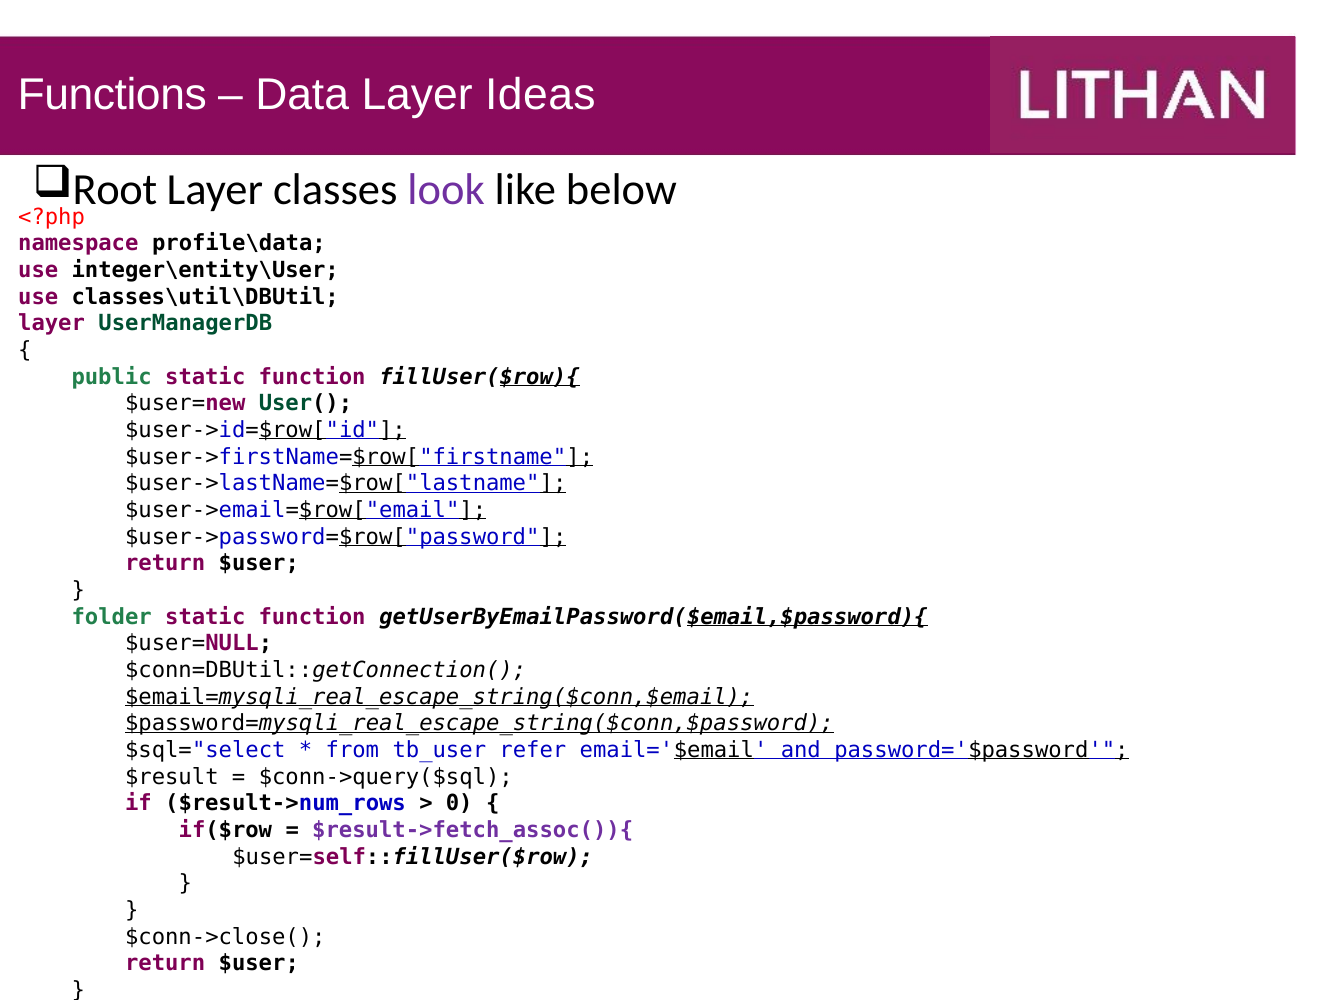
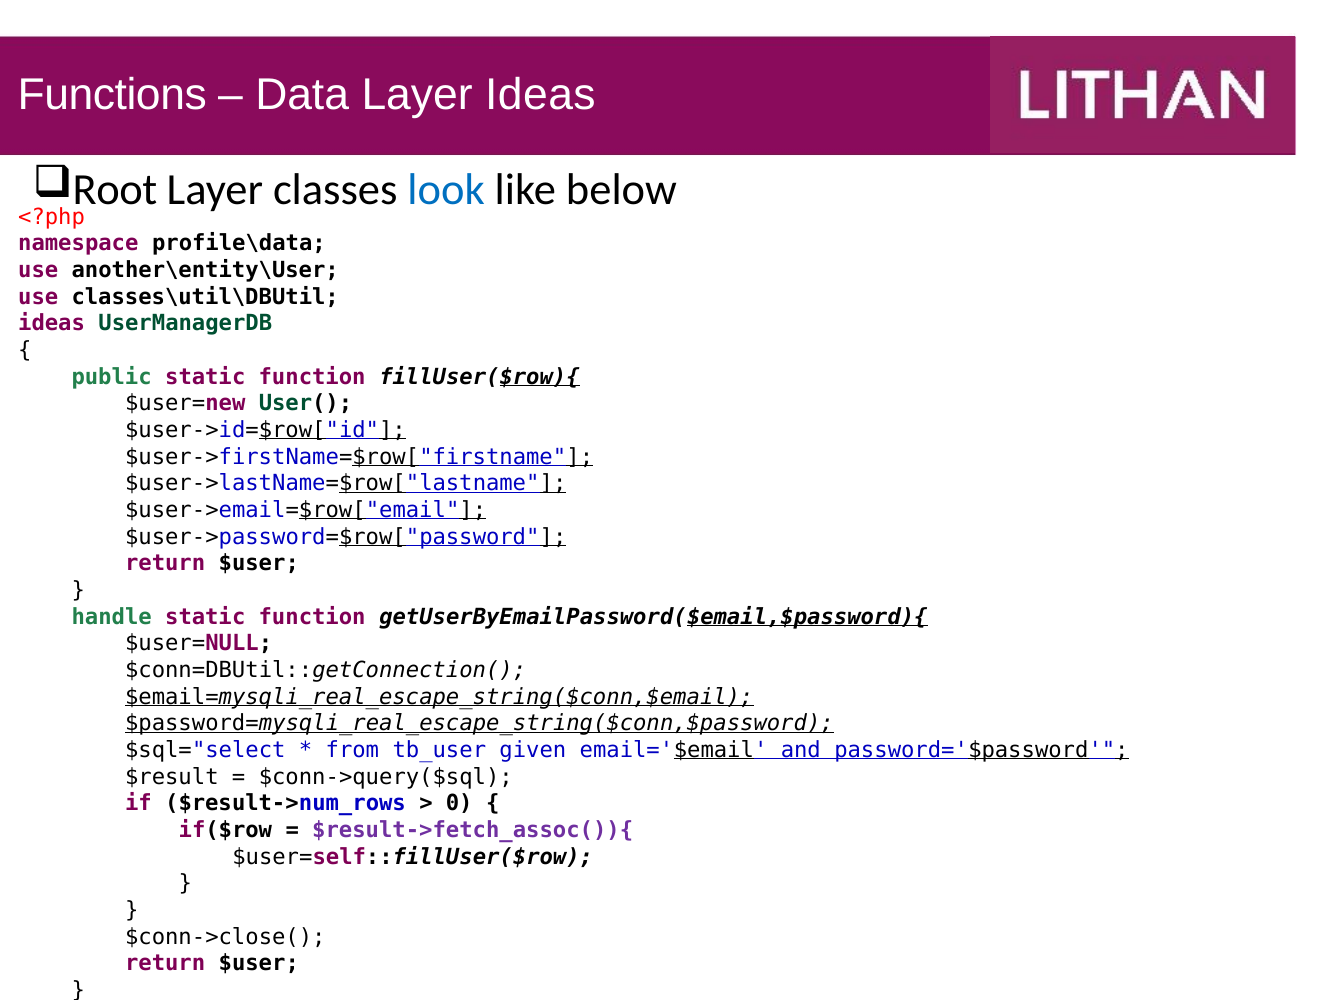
look colour: purple -> blue
integer\entity\User: integer\entity\User -> another\entity\User
layer at (52, 324): layer -> ideas
folder: folder -> handle
refer: refer -> given
